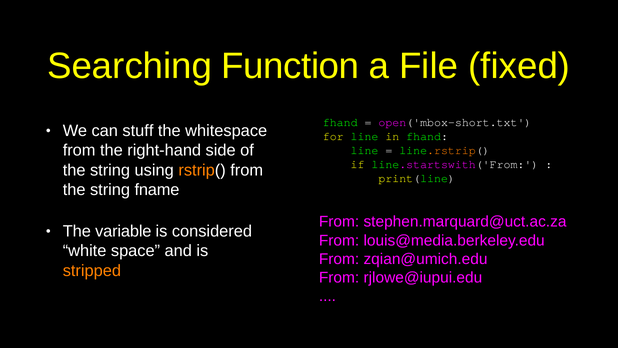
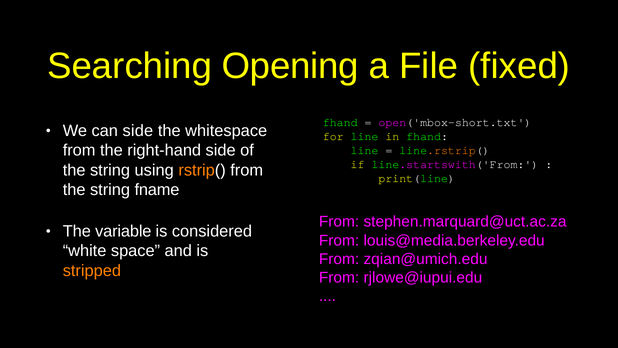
Function: Function -> Opening
can stuff: stuff -> side
